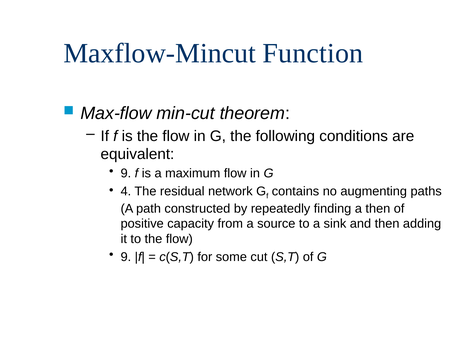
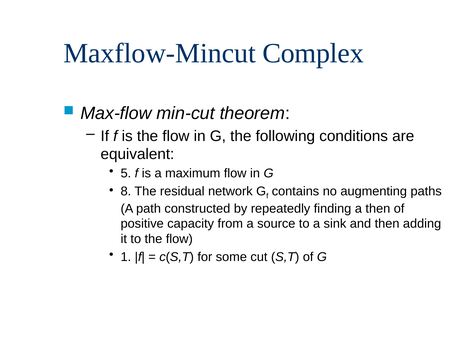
Function: Function -> Complex
9 at (126, 174): 9 -> 5
4: 4 -> 8
9 at (126, 257): 9 -> 1
